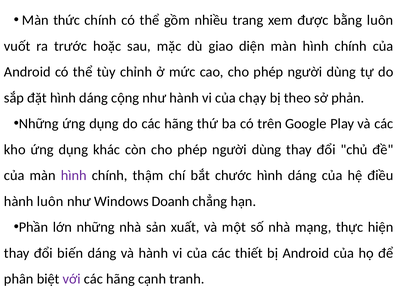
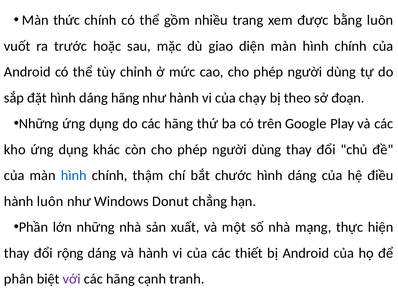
dáng cộng: cộng -> hãng
phản: phản -> đoạn
hình at (74, 176) colour: purple -> blue
Doanh: Doanh -> Donut
biến: biến -> rộng
